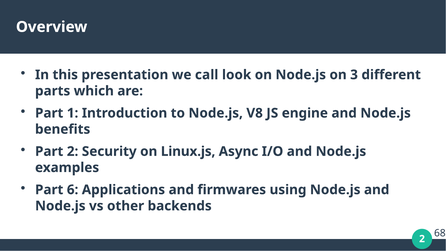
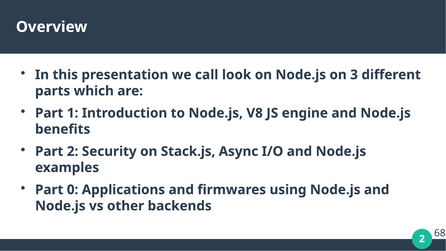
Linux.js: Linux.js -> Stack.js
6: 6 -> 0
